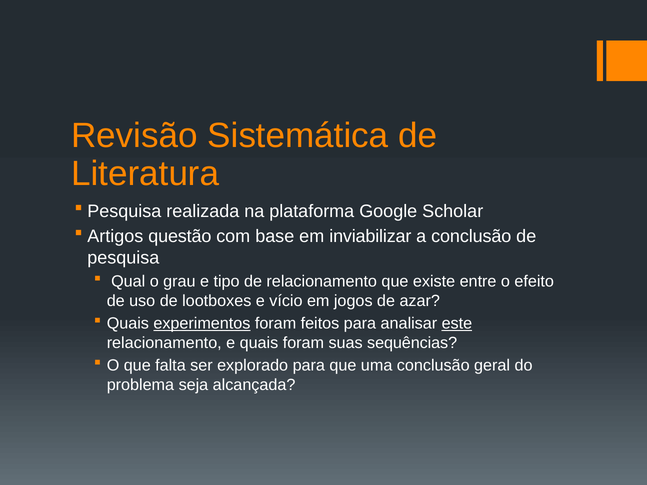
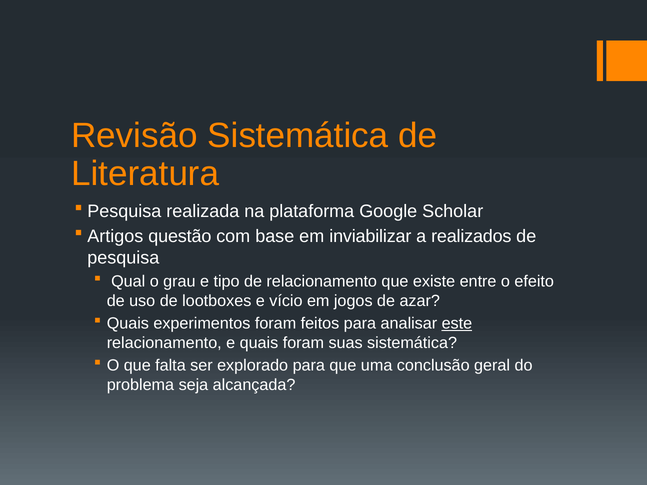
a conclusão: conclusão -> realizados
experimentos underline: present -> none
suas sequências: sequências -> sistemática
